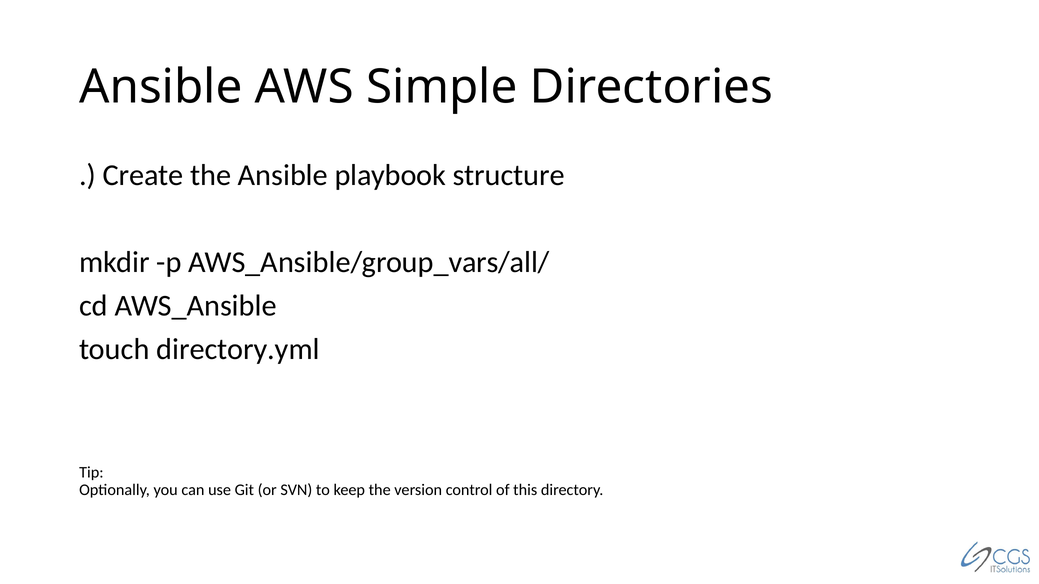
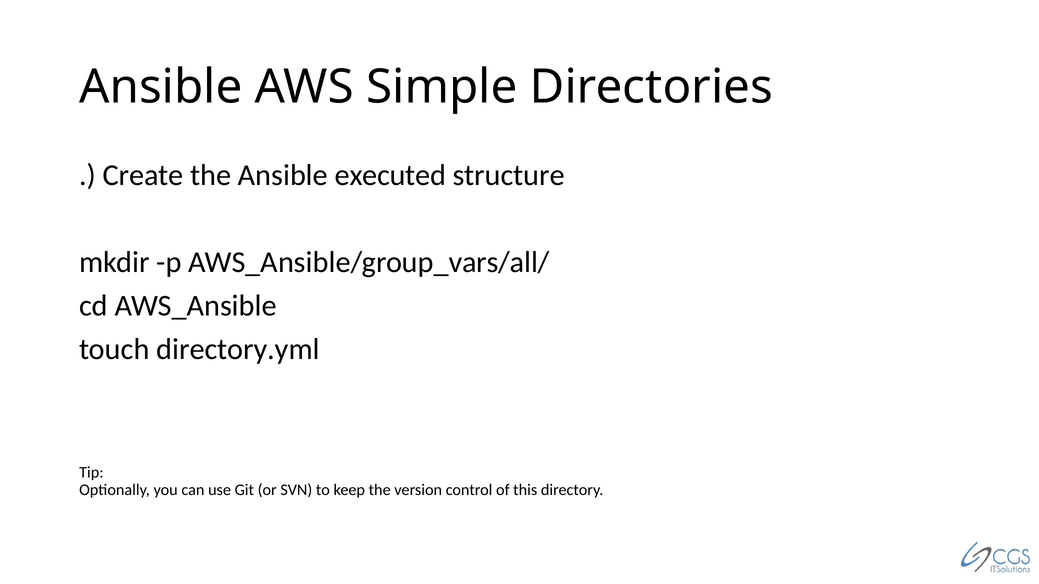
playbook: playbook -> executed
